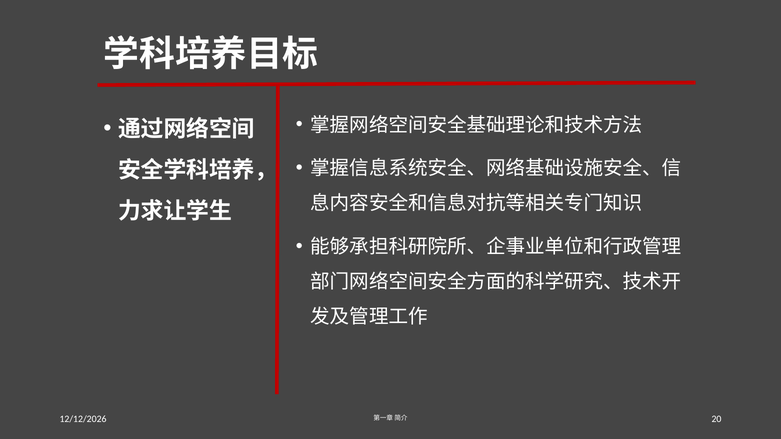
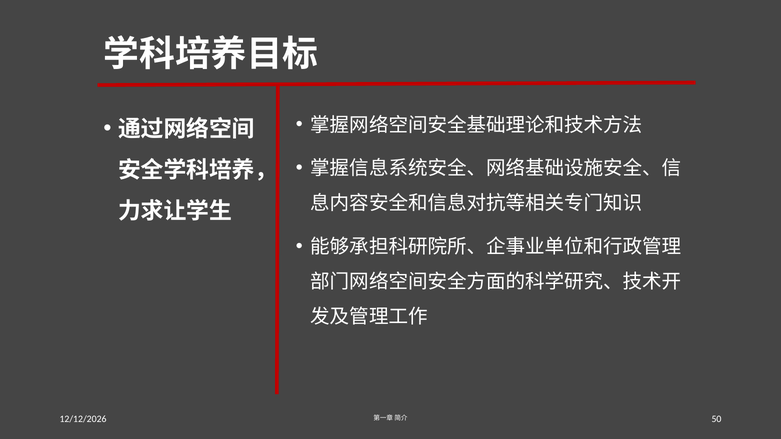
20: 20 -> 50
